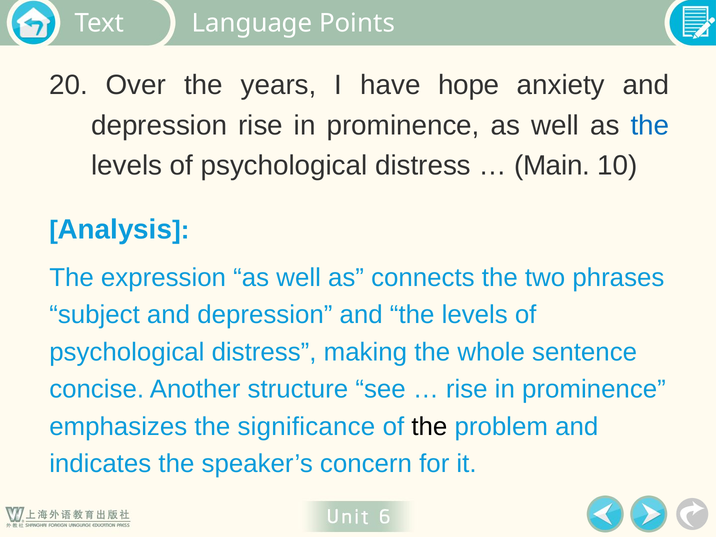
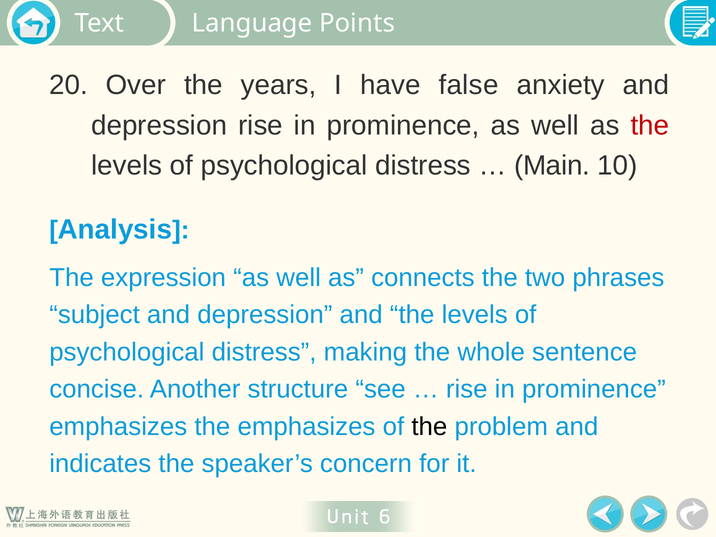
hope: hope -> false
the at (650, 125) colour: blue -> red
the significance: significance -> emphasizes
